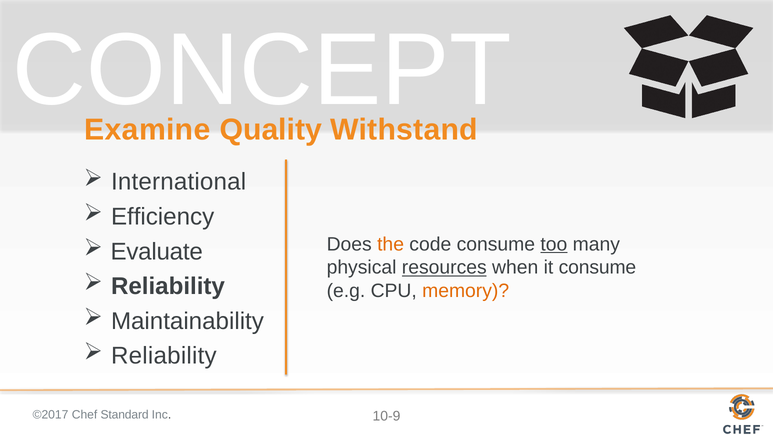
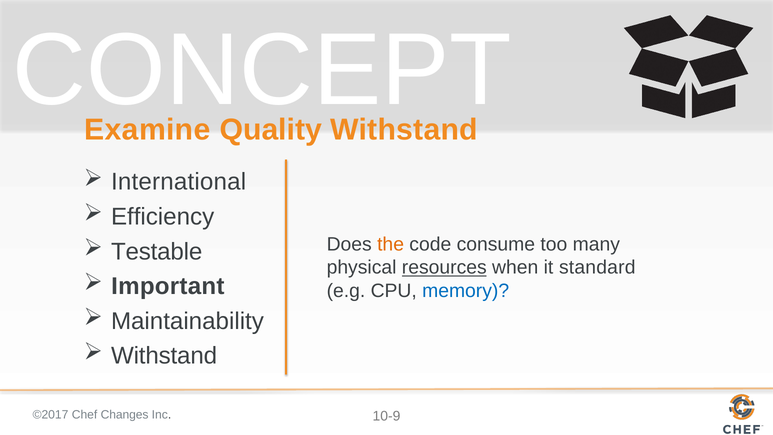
too underline: present -> none
Evaluate: Evaluate -> Testable
it consume: consume -> standard
Reliability at (168, 286): Reliability -> Important
memory colour: orange -> blue
Reliability at (164, 356): Reliability -> Withstand
Standard: Standard -> Changes
